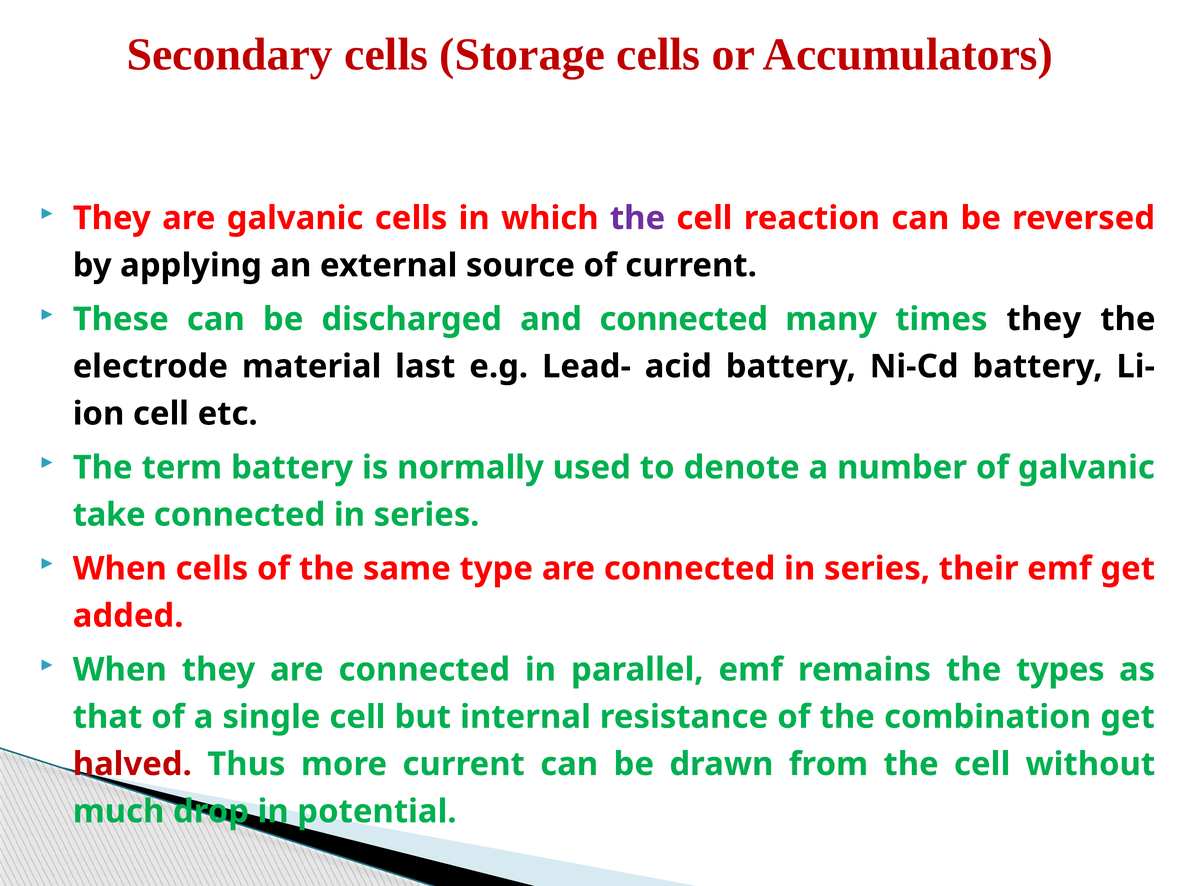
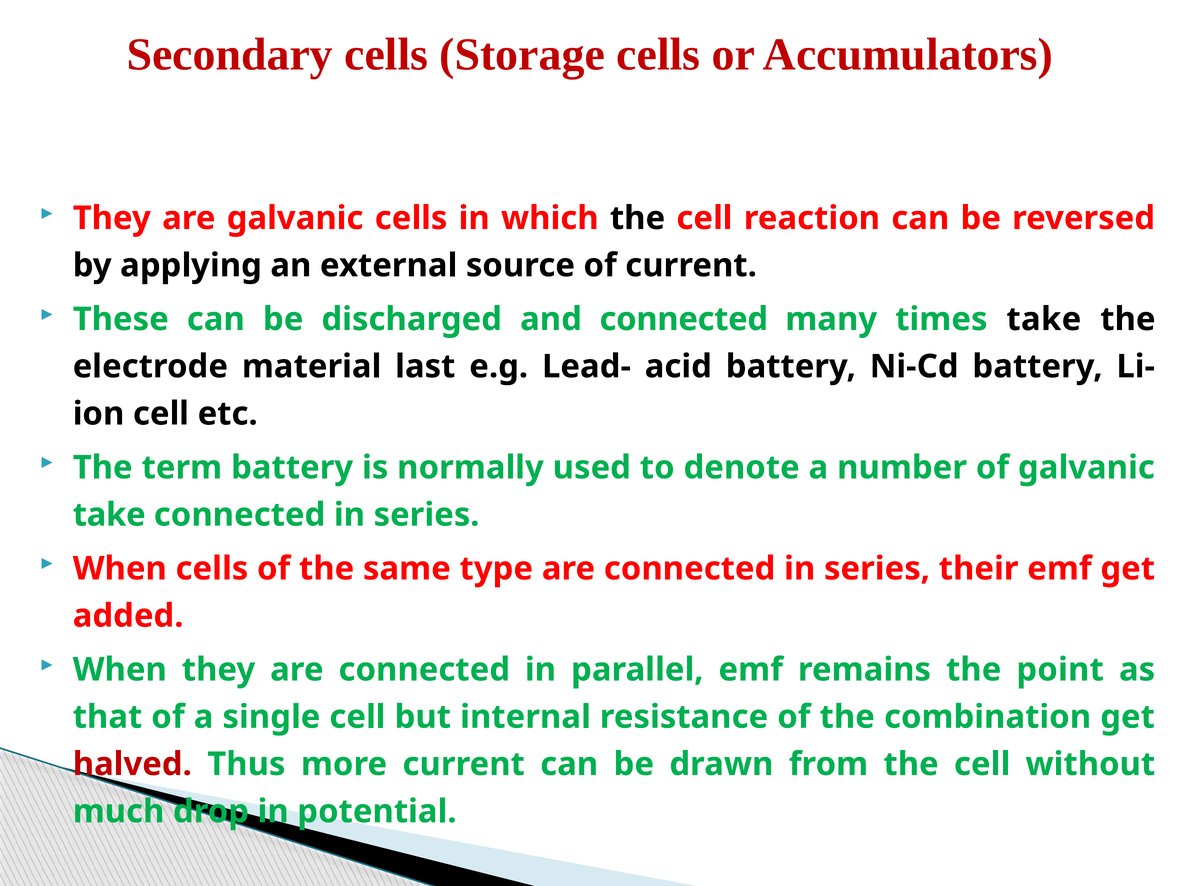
the at (638, 218) colour: purple -> black
times they: they -> take
types: types -> point
